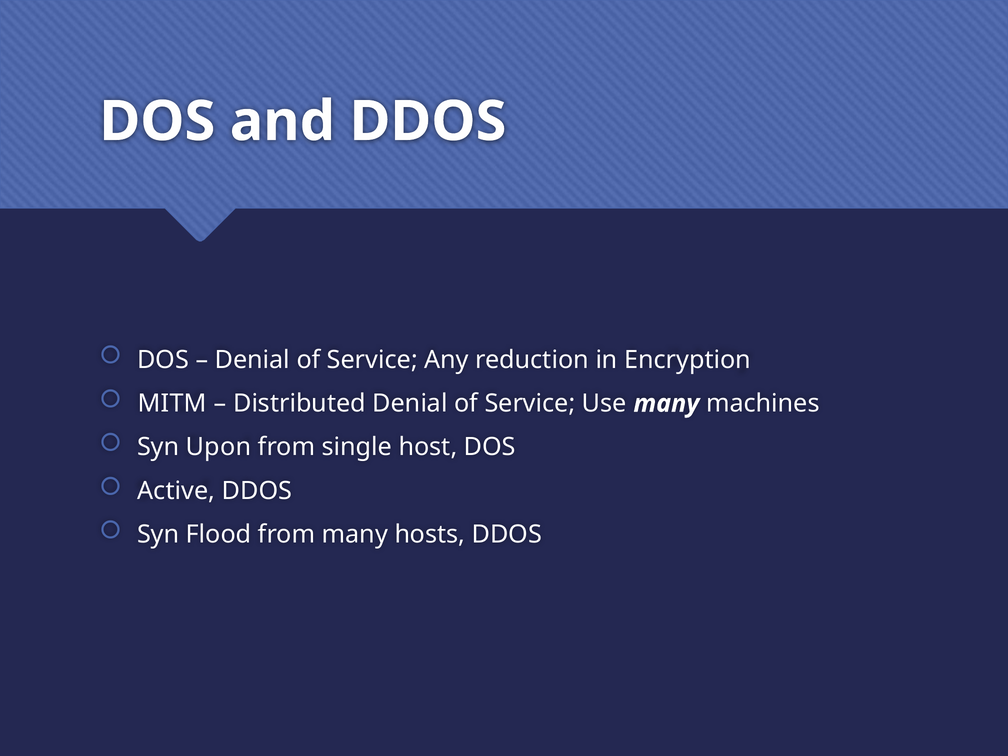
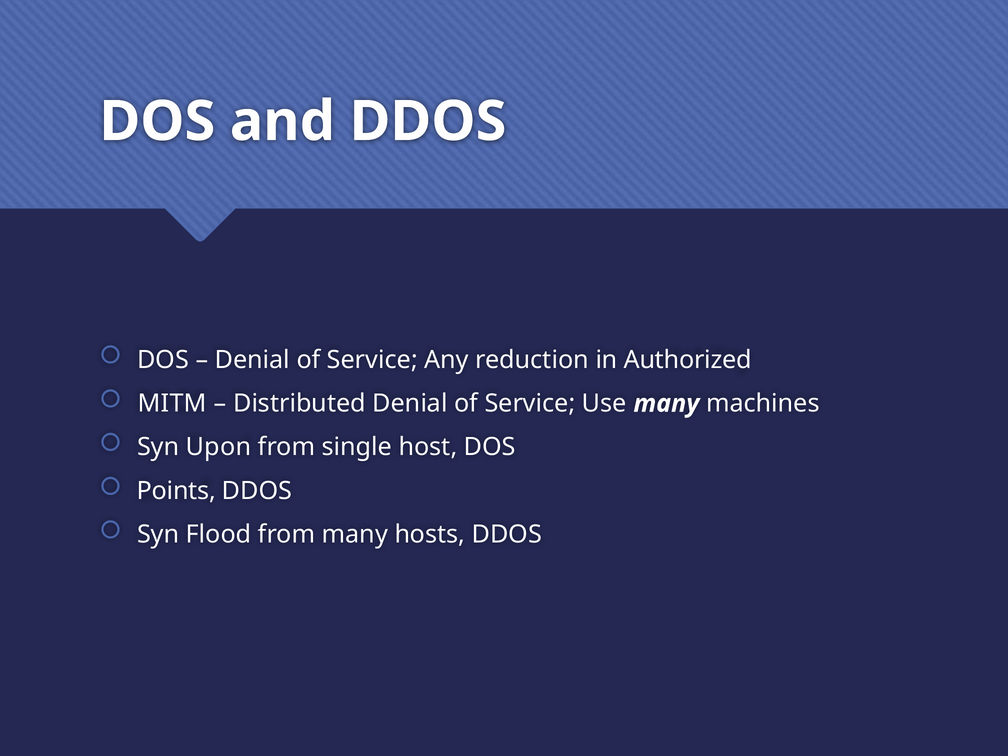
Encryption: Encryption -> Authorized
Active: Active -> Points
